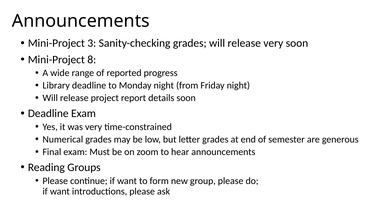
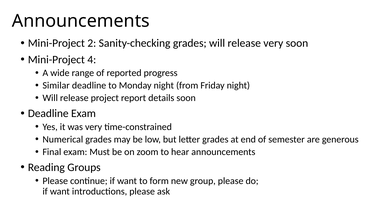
3: 3 -> 2
8: 8 -> 4
Library: Library -> Similar
